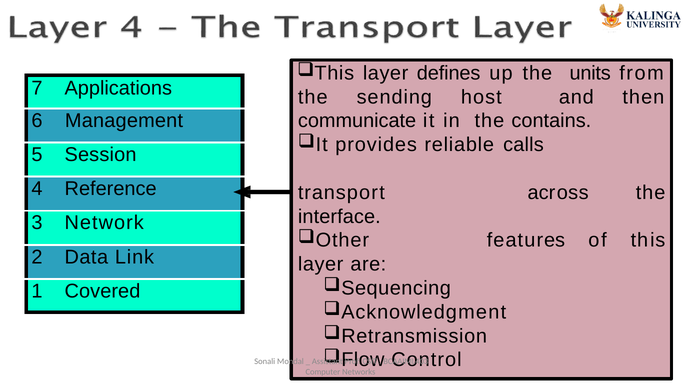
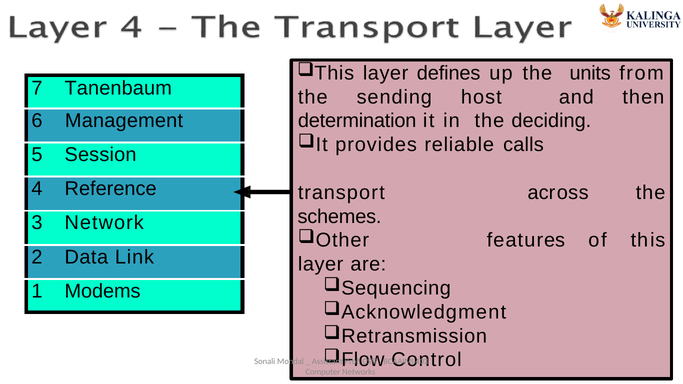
Applications: Applications -> Tanenbaum
communicate: communicate -> determination
contains: contains -> deciding
interface: interface -> schemes
Covered: Covered -> Modems
